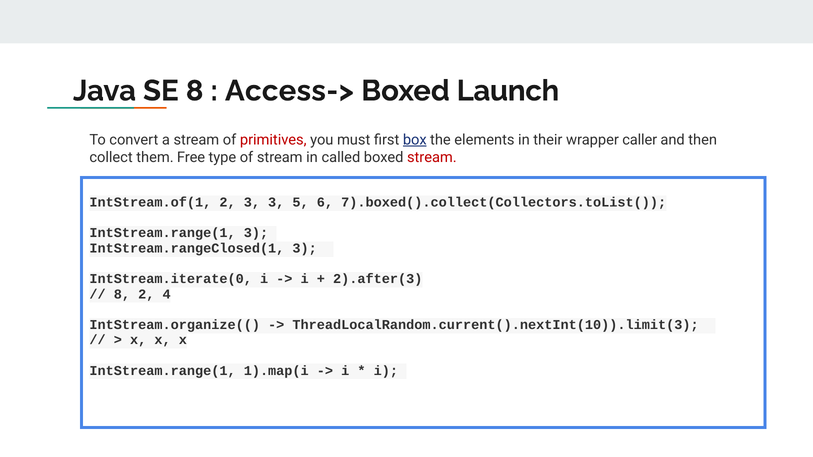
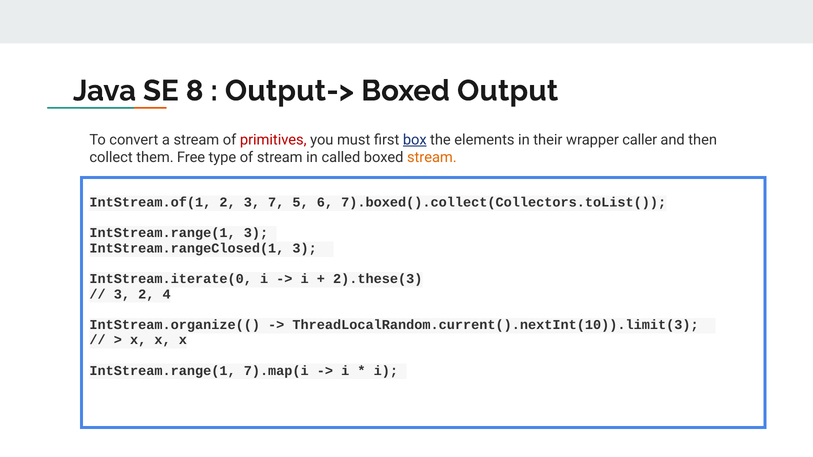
Access->: Access-> -> Output->
Launch: Launch -> Output
stream at (432, 158) colour: red -> orange
3 3: 3 -> 7
2).after(3: 2).after(3 -> 2).these(3
8 at (122, 294): 8 -> 3
1).map(i: 1).map(i -> 7).map(i
